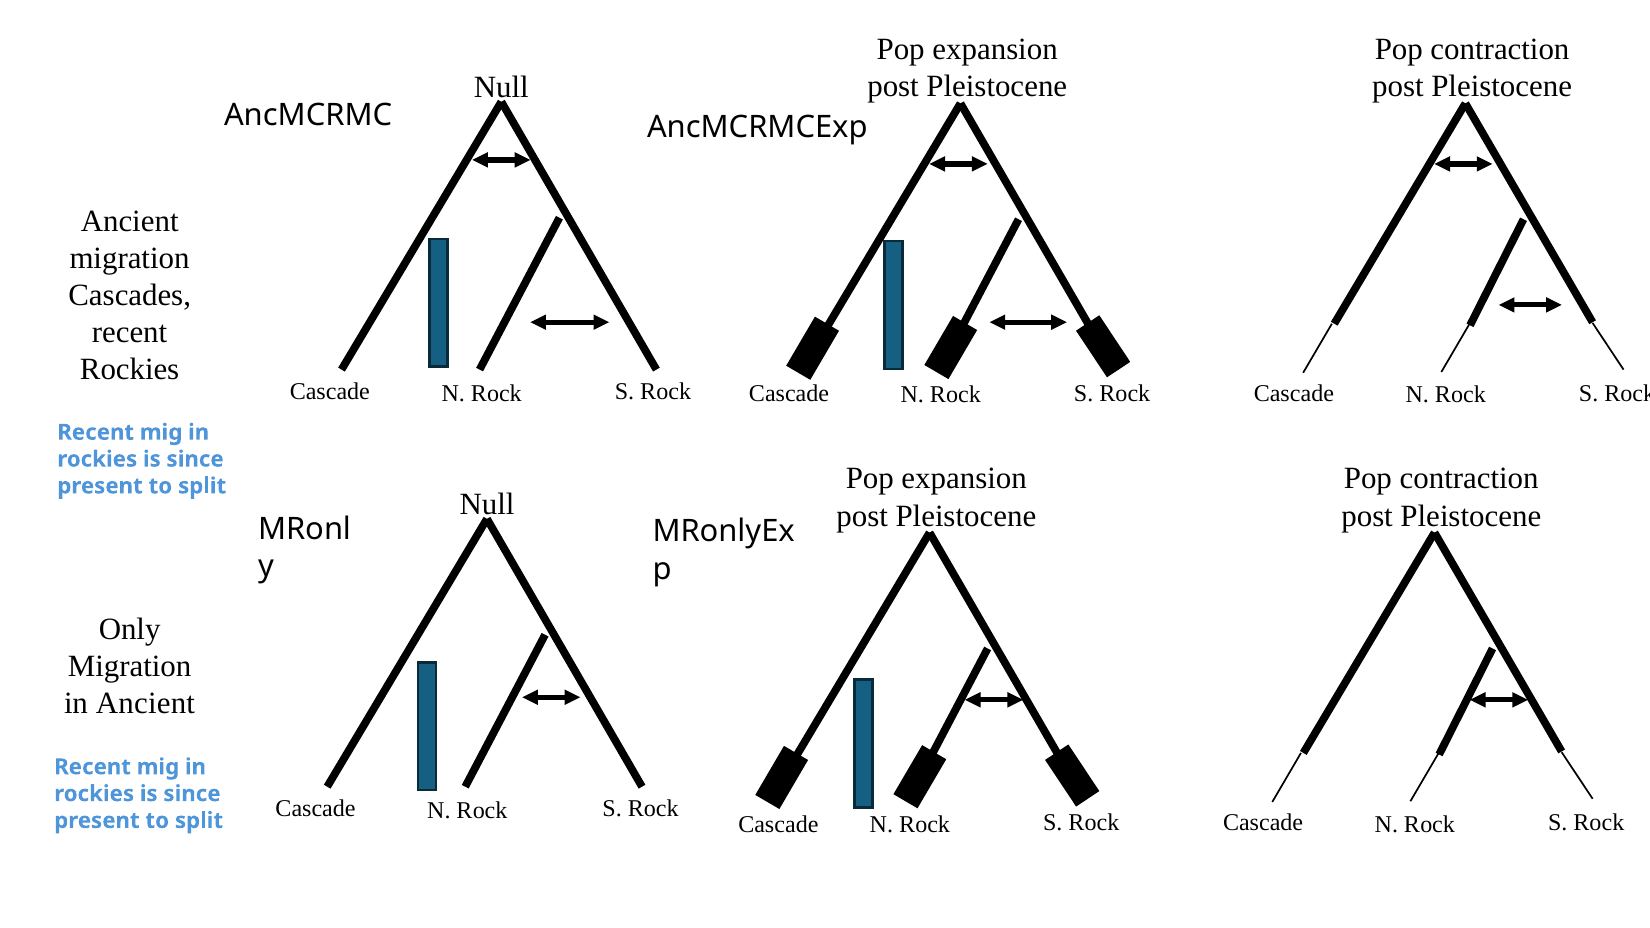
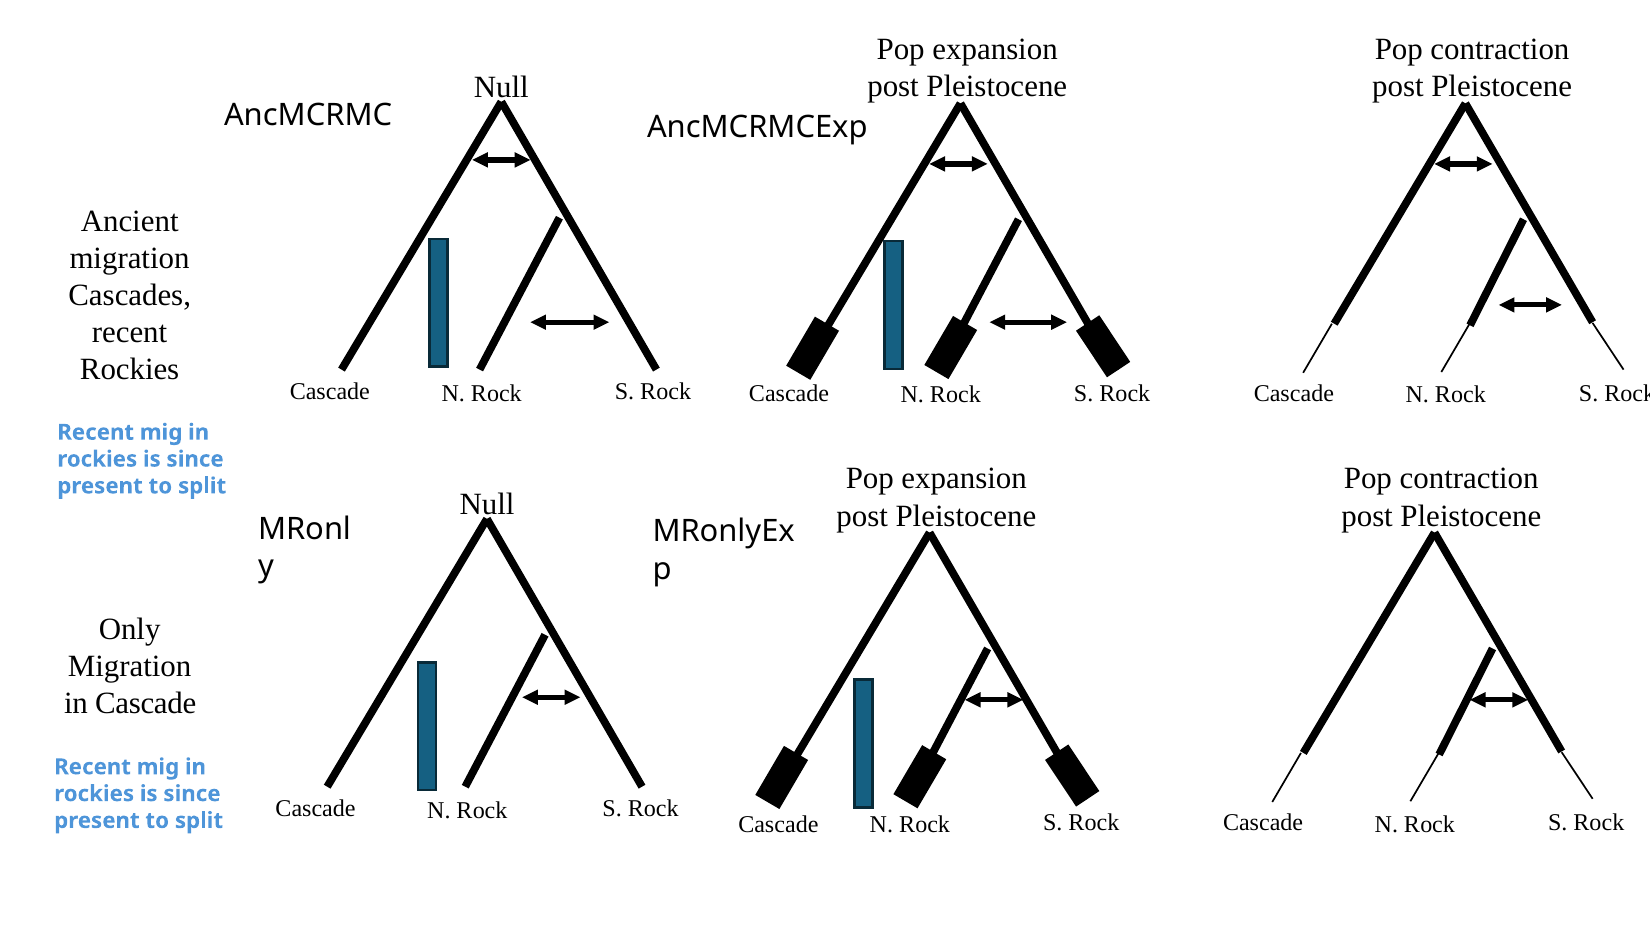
in Ancient: Ancient -> Cascade
